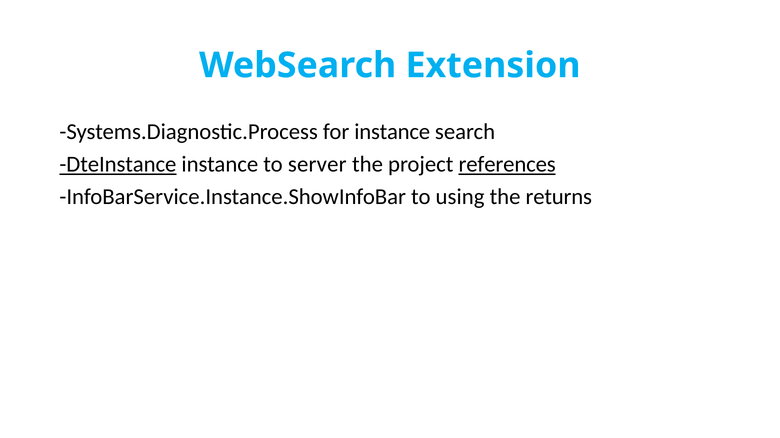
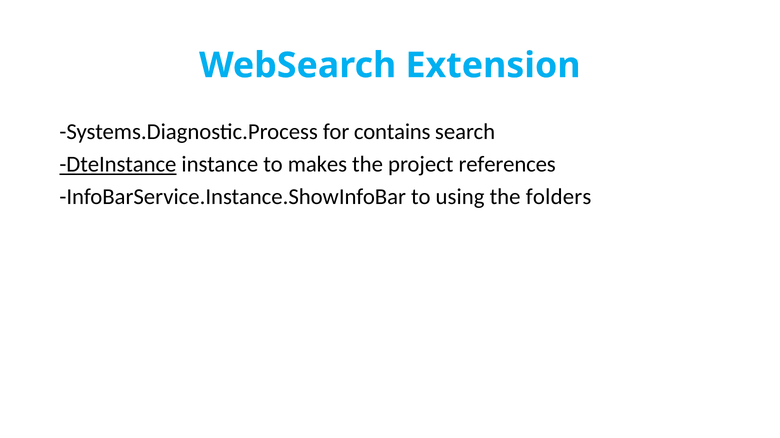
for instance: instance -> contains
server: server -> makes
references underline: present -> none
returns: returns -> folders
